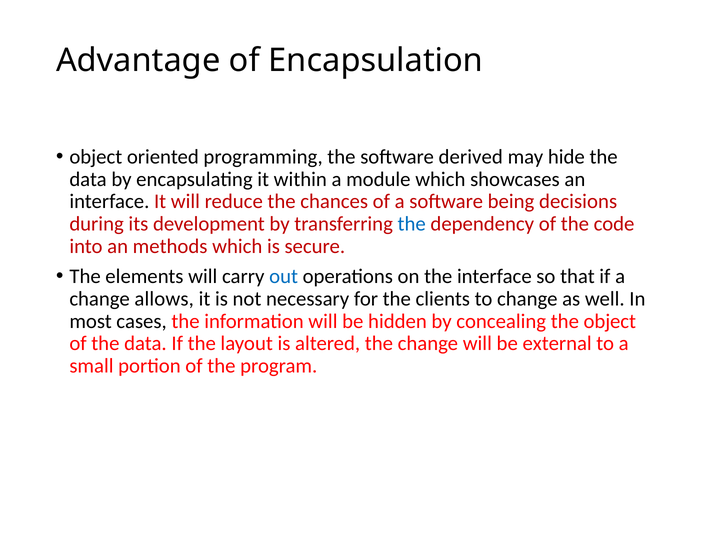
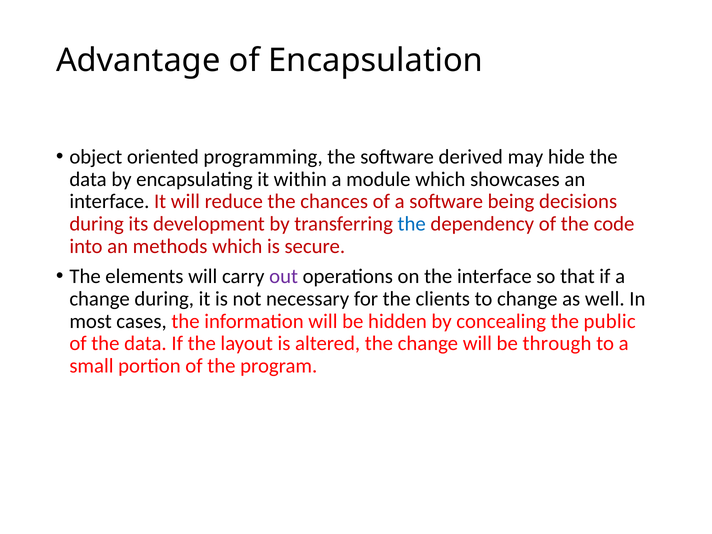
out colour: blue -> purple
change allows: allows -> during
the object: object -> public
external: external -> through
